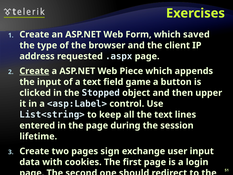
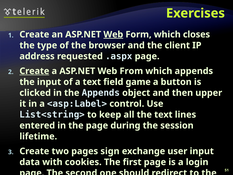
Web at (113, 34) underline: none -> present
saved: saved -> closes
Piece: Piece -> From
the Stopped: Stopped -> Appends
